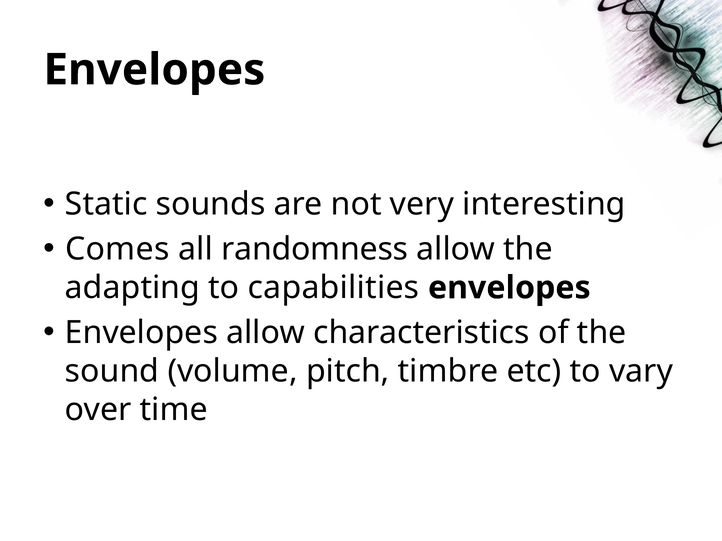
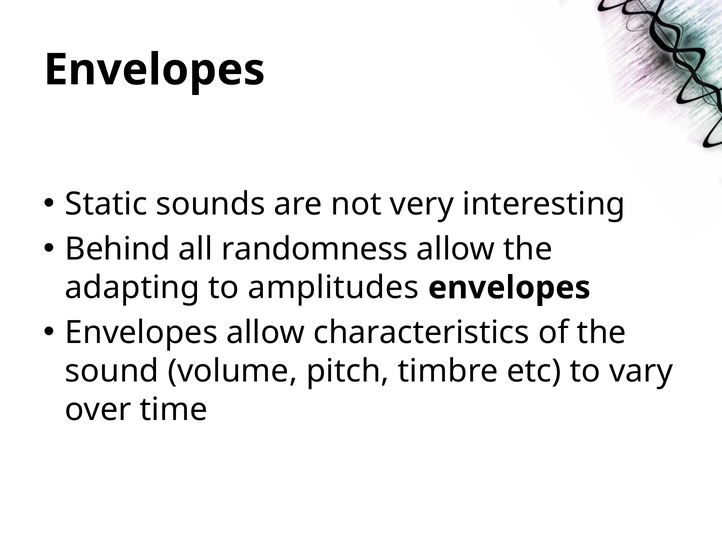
Comes: Comes -> Behind
capabilities: capabilities -> amplitudes
